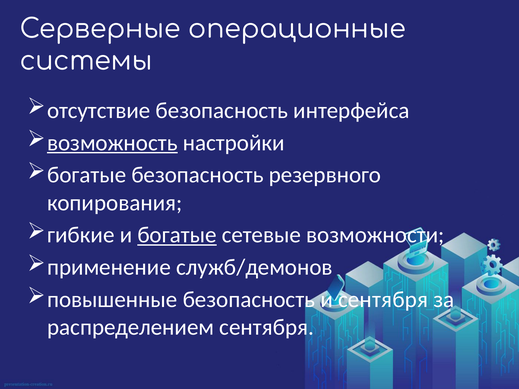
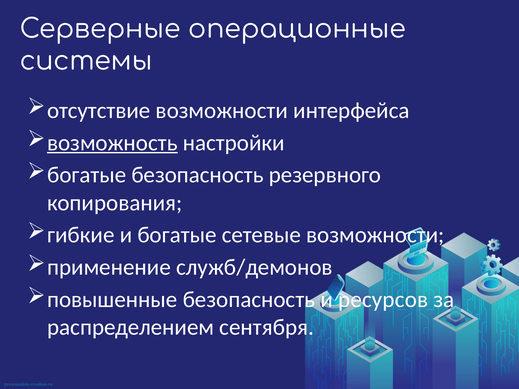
отсутствие безопасность: безопасность -> возможности
богатые at (177, 235) underline: present -> none
и сентября: сентября -> ресурсов
